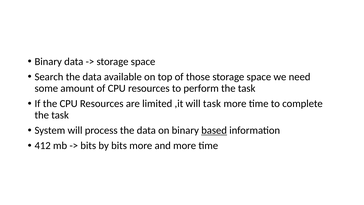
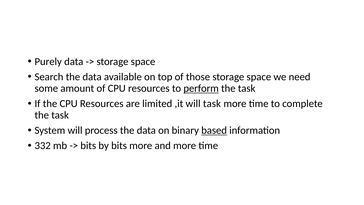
Binary at (48, 62): Binary -> Purely
perform underline: none -> present
412: 412 -> 332
